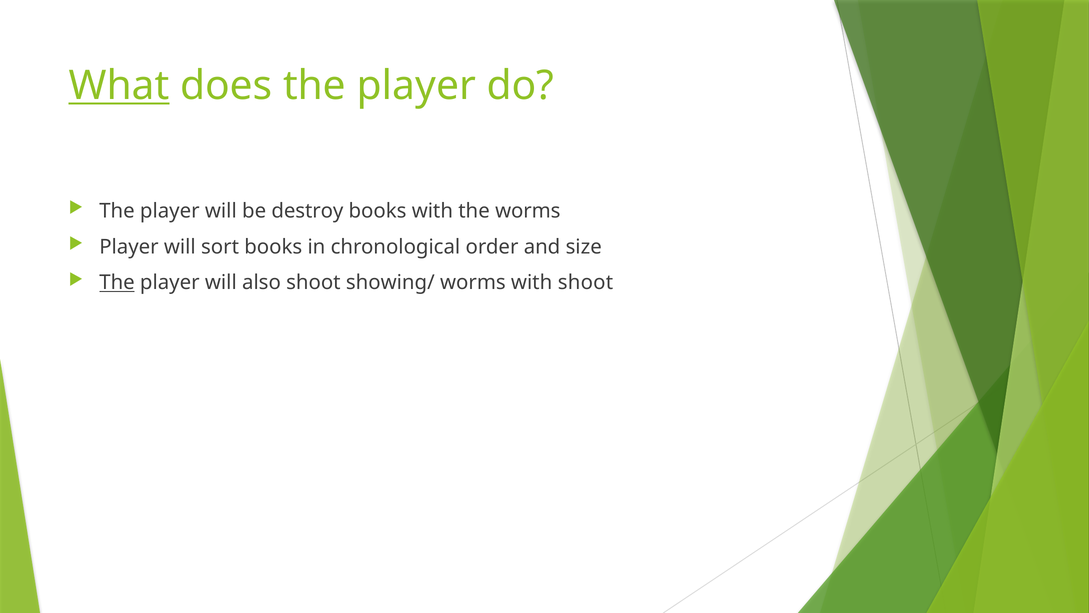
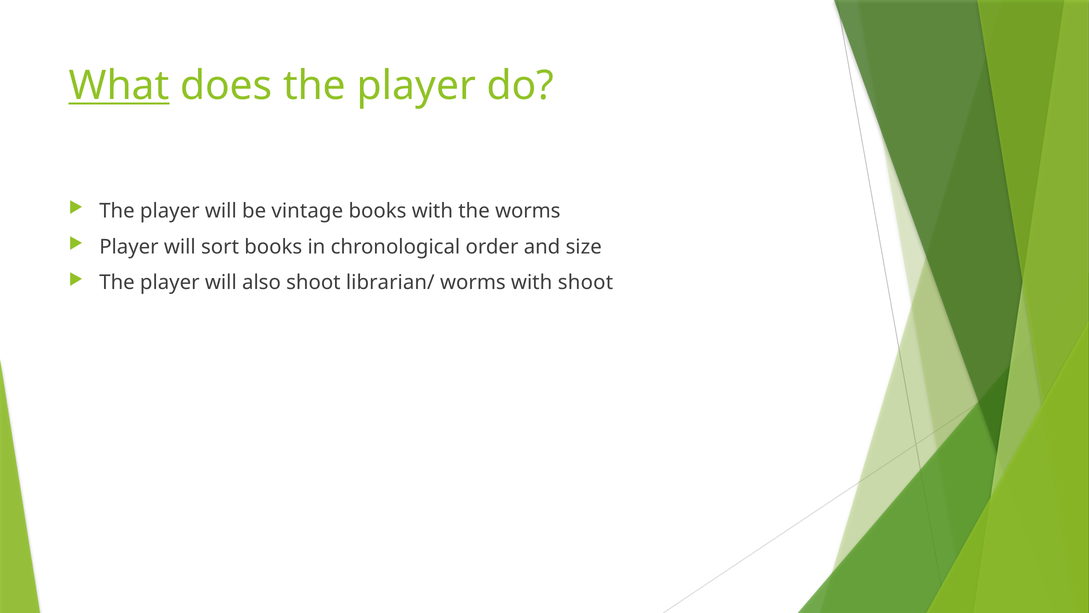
destroy: destroy -> vintage
The at (117, 282) underline: present -> none
showing/: showing/ -> librarian/
